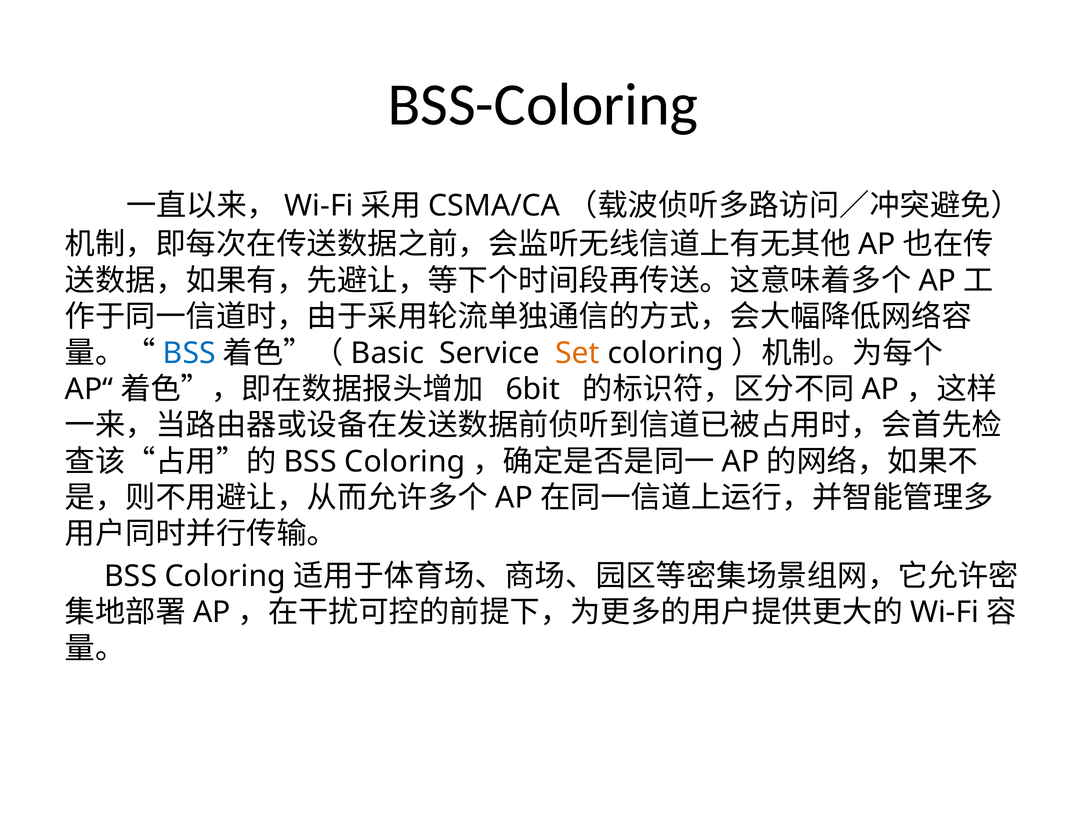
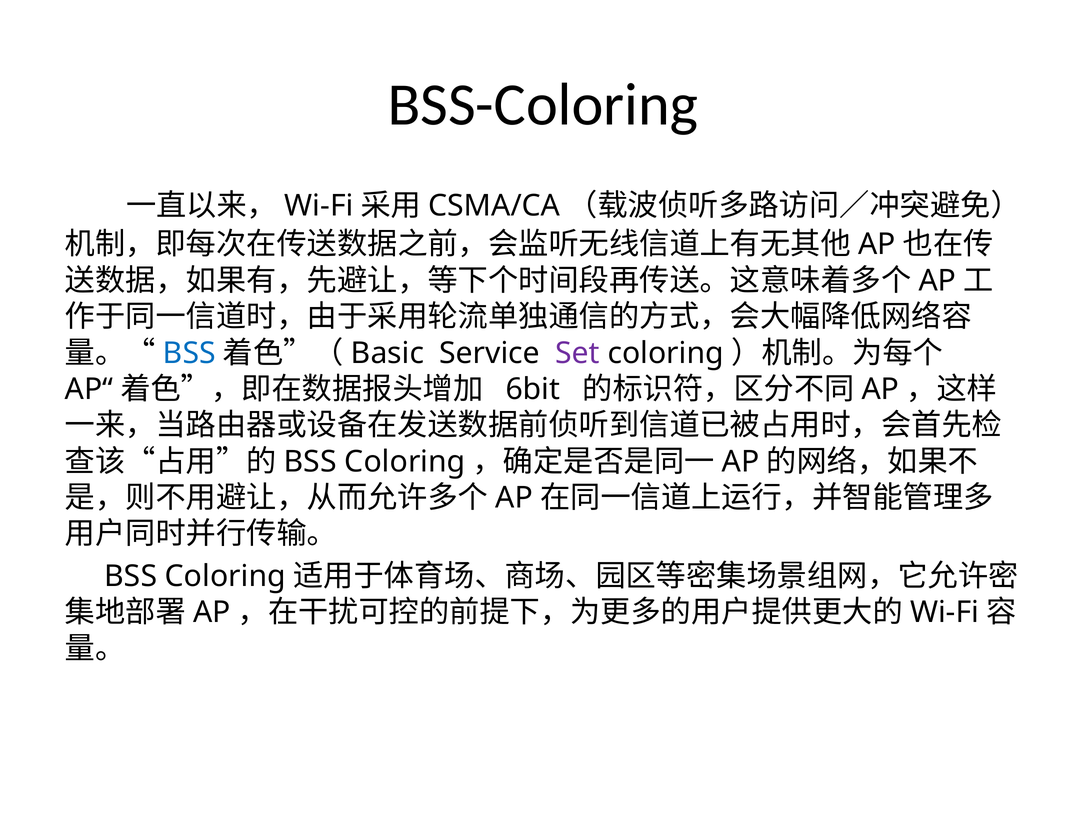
Set colour: orange -> purple
